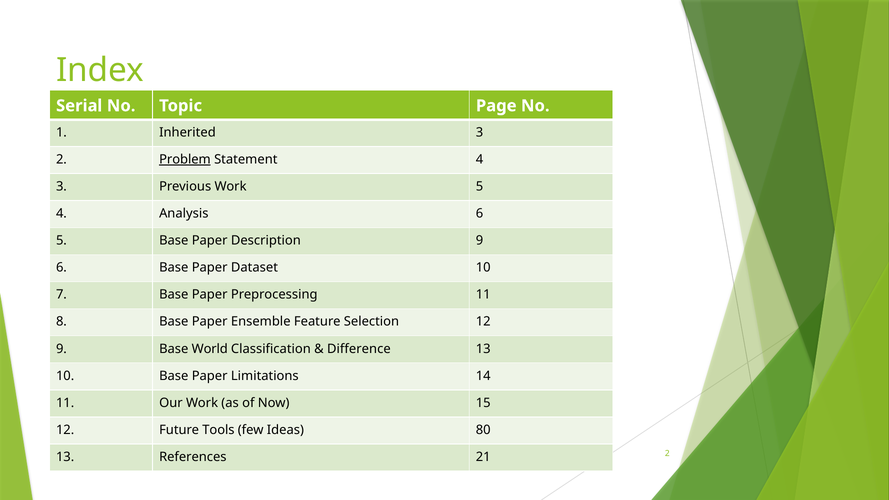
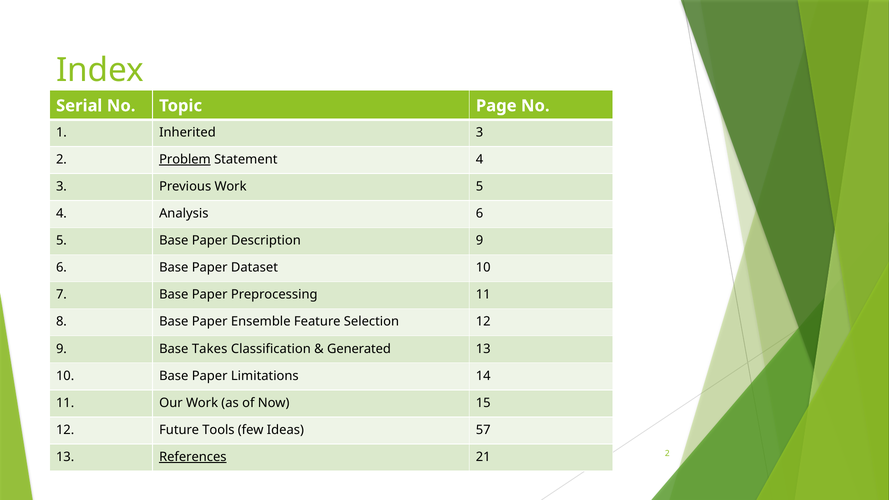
World: World -> Takes
Difference: Difference -> Generated
80: 80 -> 57
References underline: none -> present
